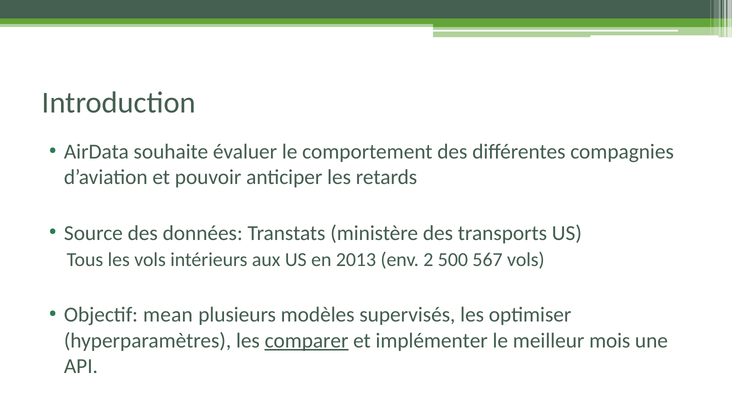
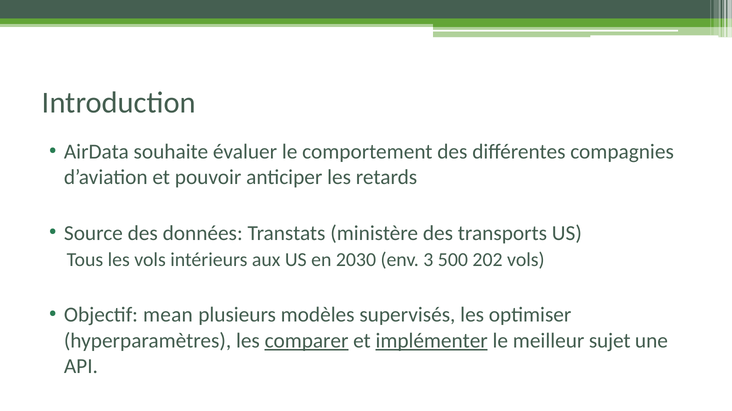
2013: 2013 -> 2030
2: 2 -> 3
567: 567 -> 202
implémenter underline: none -> present
mois: mois -> sujet
